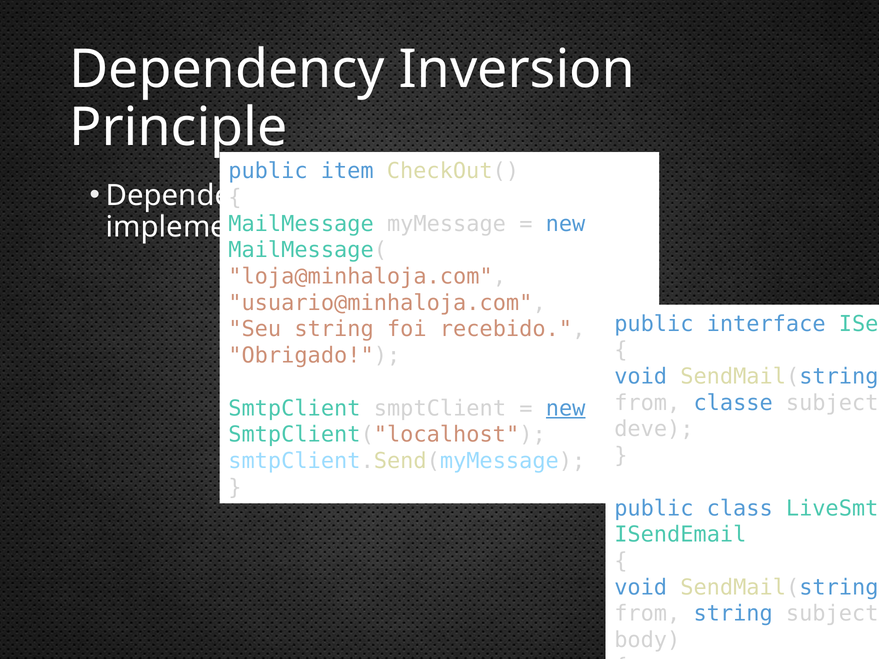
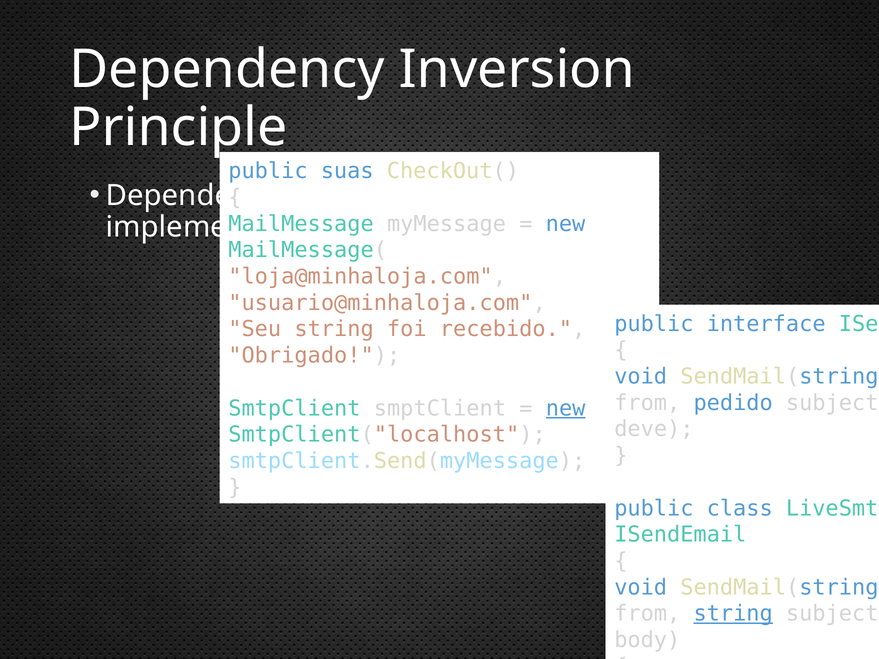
item: item -> suas
classe: classe -> pedido
string at (733, 614) underline: none -> present
